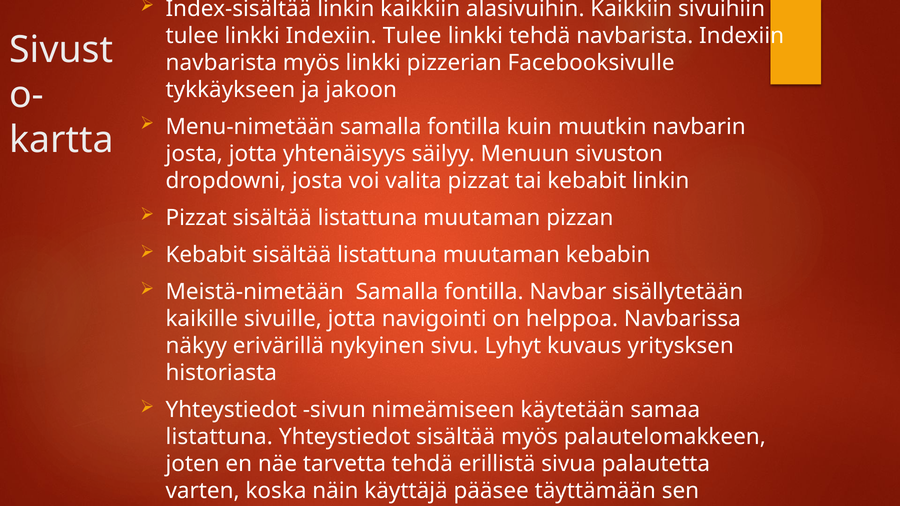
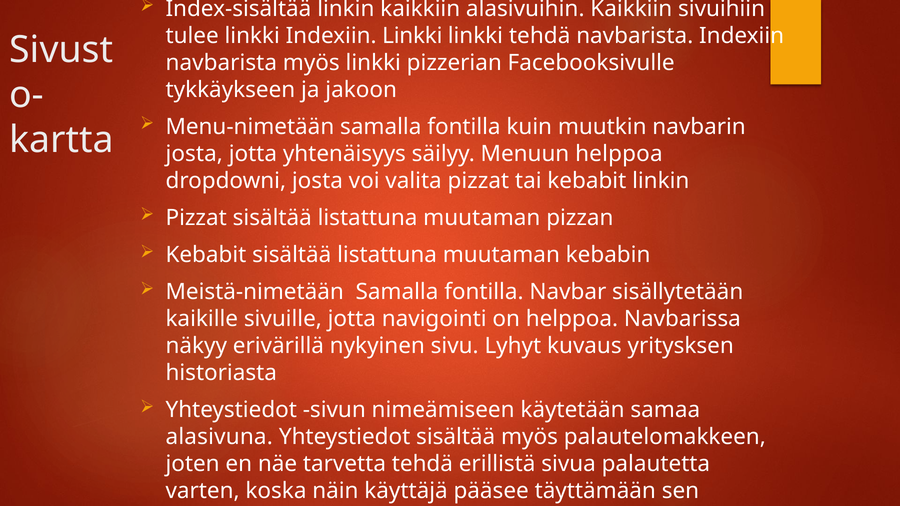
Indexiin Tulee: Tulee -> Linkki
Menuun sivuston: sivuston -> helppoa
listattuna at (219, 437): listattuna -> alasivuna
